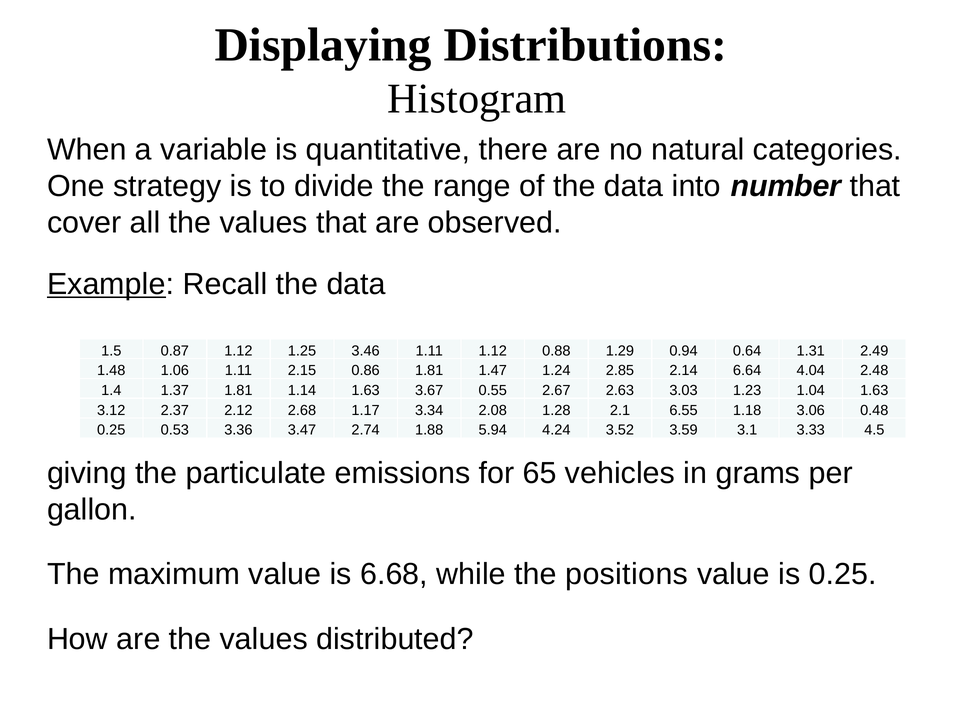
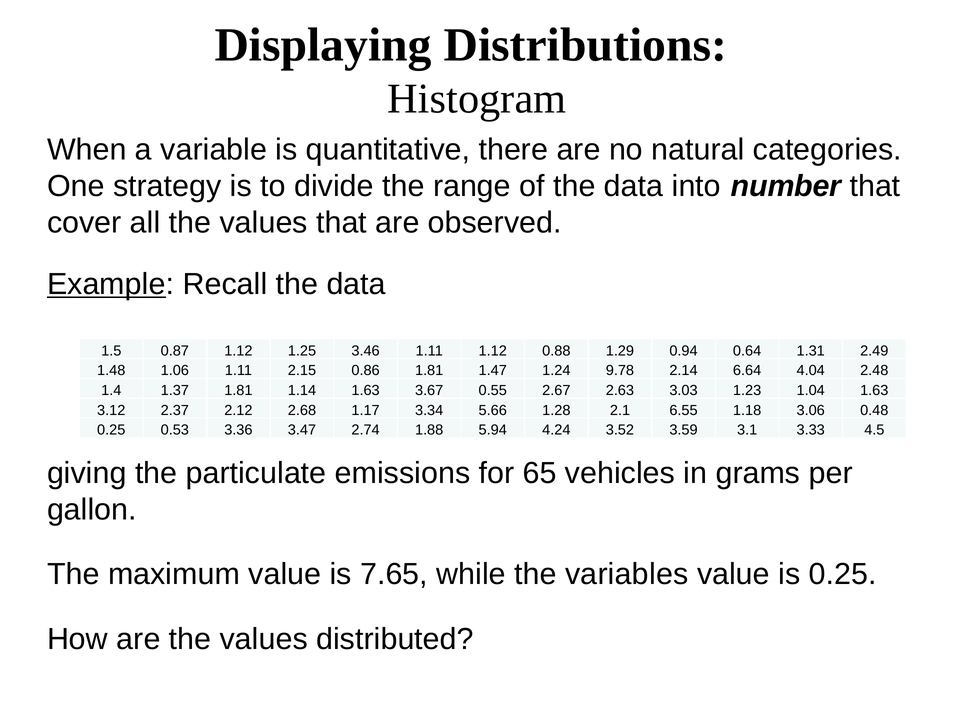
2.85: 2.85 -> 9.78
2.08: 2.08 -> 5.66
6.68: 6.68 -> 7.65
positions: positions -> variables
